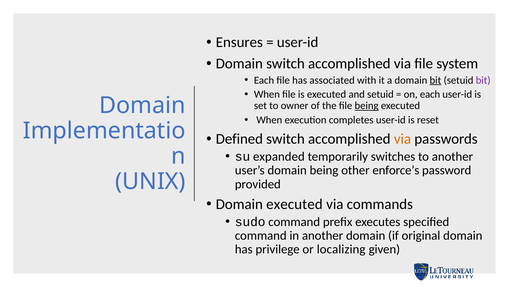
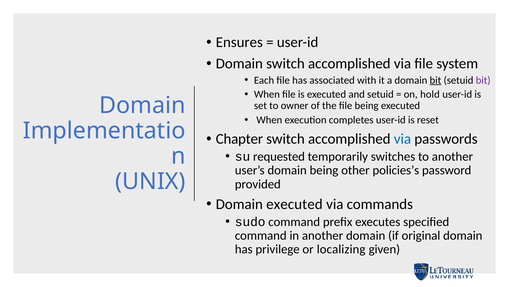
on each: each -> hold
being at (367, 106) underline: present -> none
Defined: Defined -> Chapter
via at (402, 139) colour: orange -> blue
expanded: expanded -> requested
enforce’s: enforce’s -> policies’s
